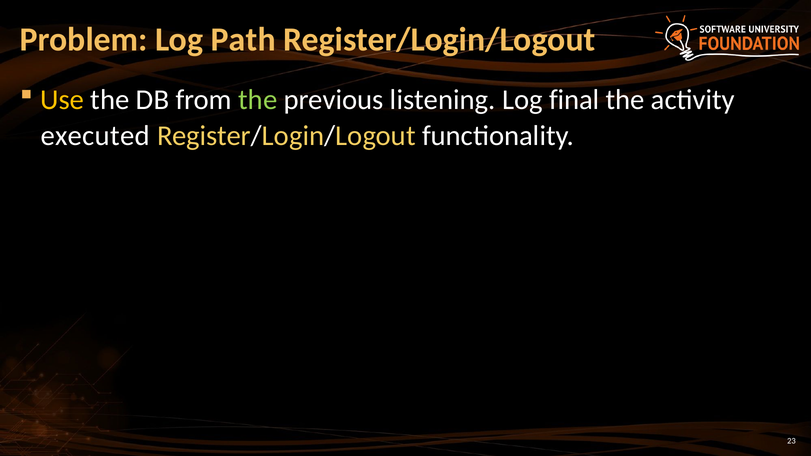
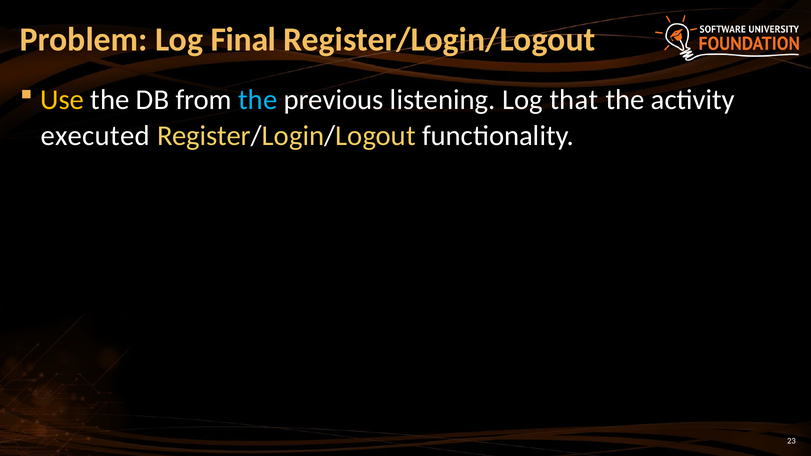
Path: Path -> Final
the at (258, 100) colour: light green -> light blue
final: final -> that
